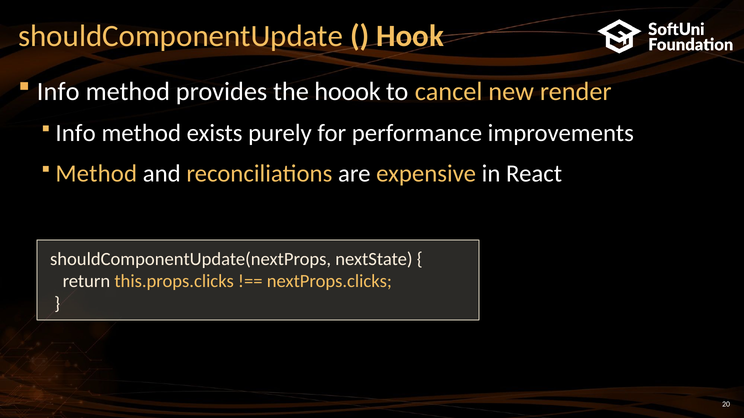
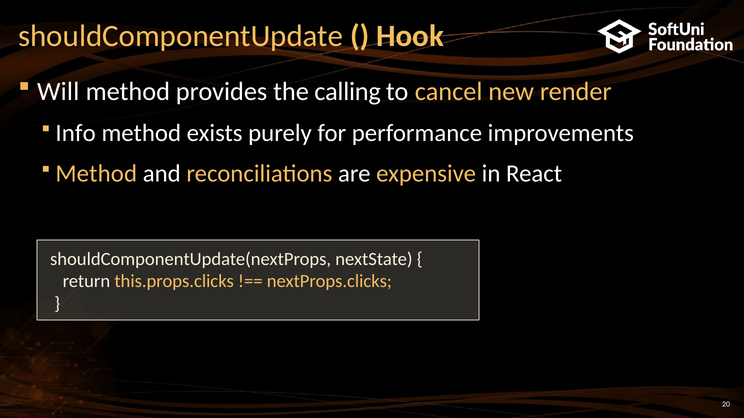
Info at (58, 92): Info -> Will
hoook: hoook -> calling
